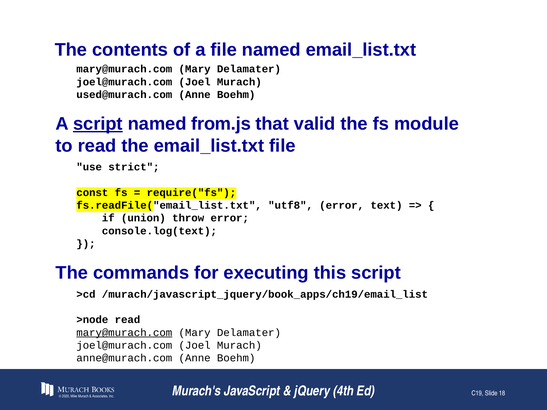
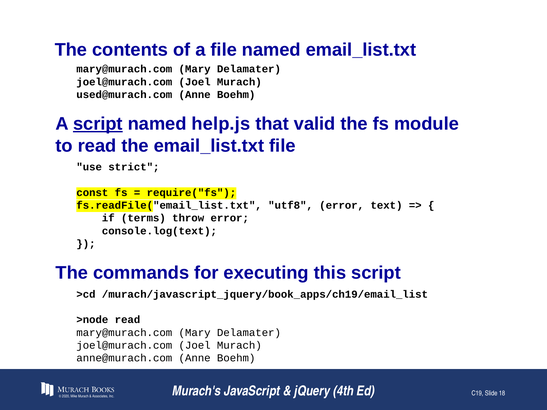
from.js: from.js -> help.js
union: union -> terms
mary@murach.com at (124, 333) underline: present -> none
